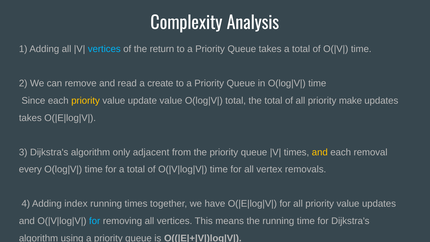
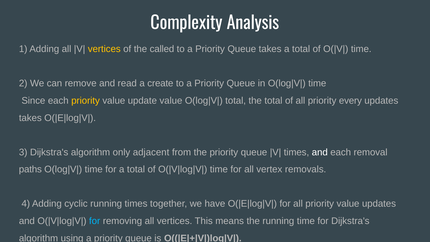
vertices at (104, 49) colour: light blue -> yellow
return: return -> called
make: make -> every
and at (320, 152) colour: yellow -> white
every: every -> paths
index: index -> cyclic
